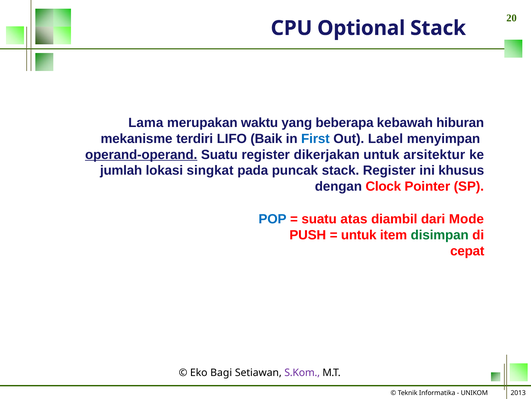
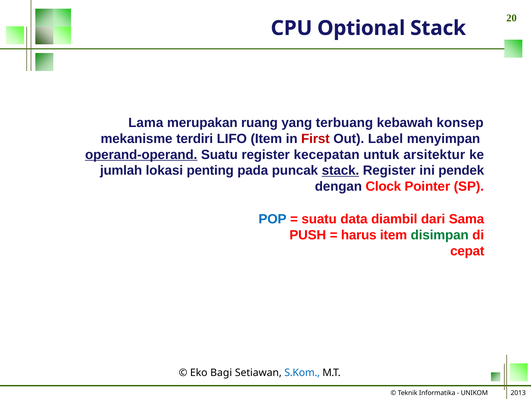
waktu: waktu -> ruang
beberapa: beberapa -> terbuang
hiburan: hiburan -> konsep
LIFO Baik: Baik -> Item
First colour: blue -> red
dikerjakan: dikerjakan -> kecepatan
singkat: singkat -> penting
stack at (340, 170) underline: none -> present
khusus: khusus -> pendek
atas: atas -> data
Mode: Mode -> Sama
untuk at (359, 235): untuk -> harus
S.Kom colour: purple -> blue
